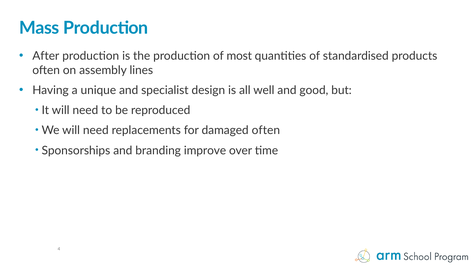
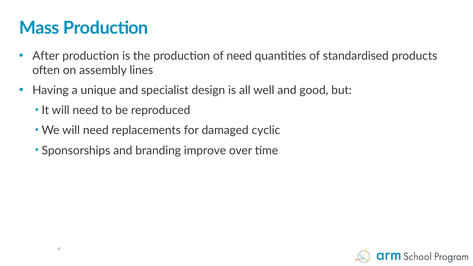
of most: most -> need
damaged often: often -> cyclic
